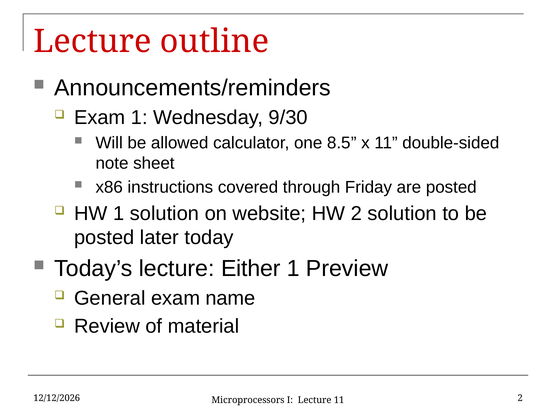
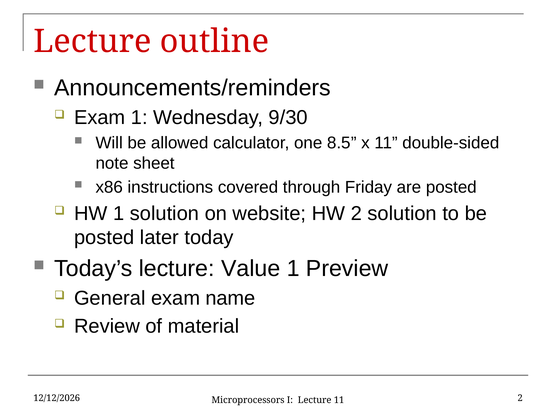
Either: Either -> Value
